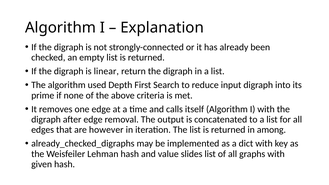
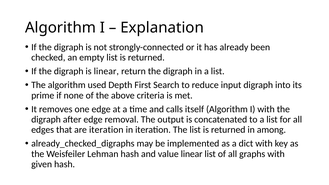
are however: however -> iteration
value slides: slides -> linear
